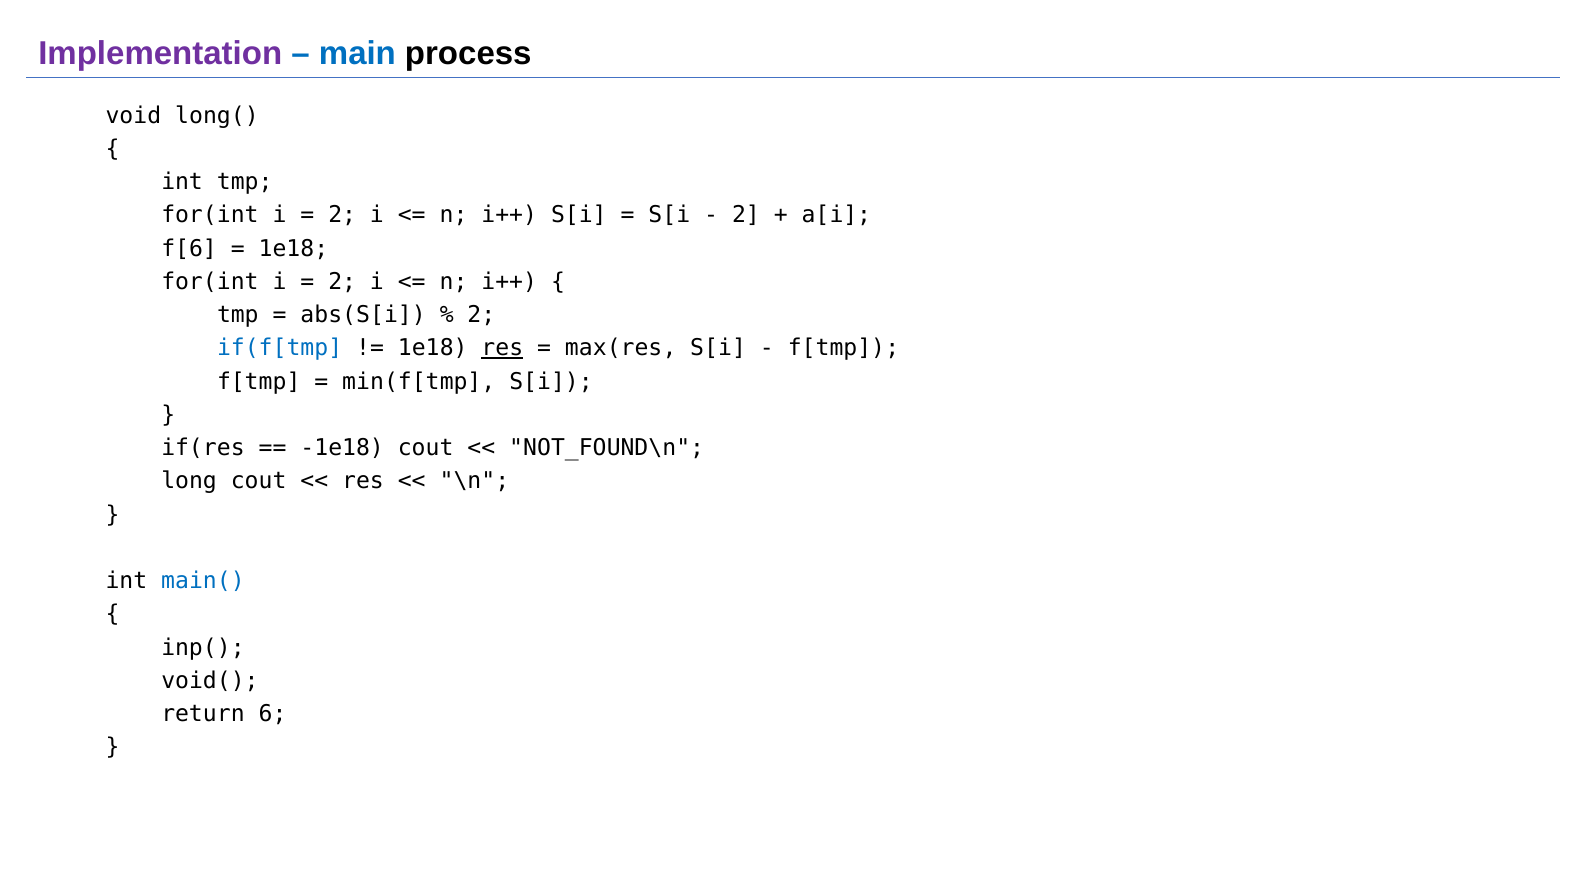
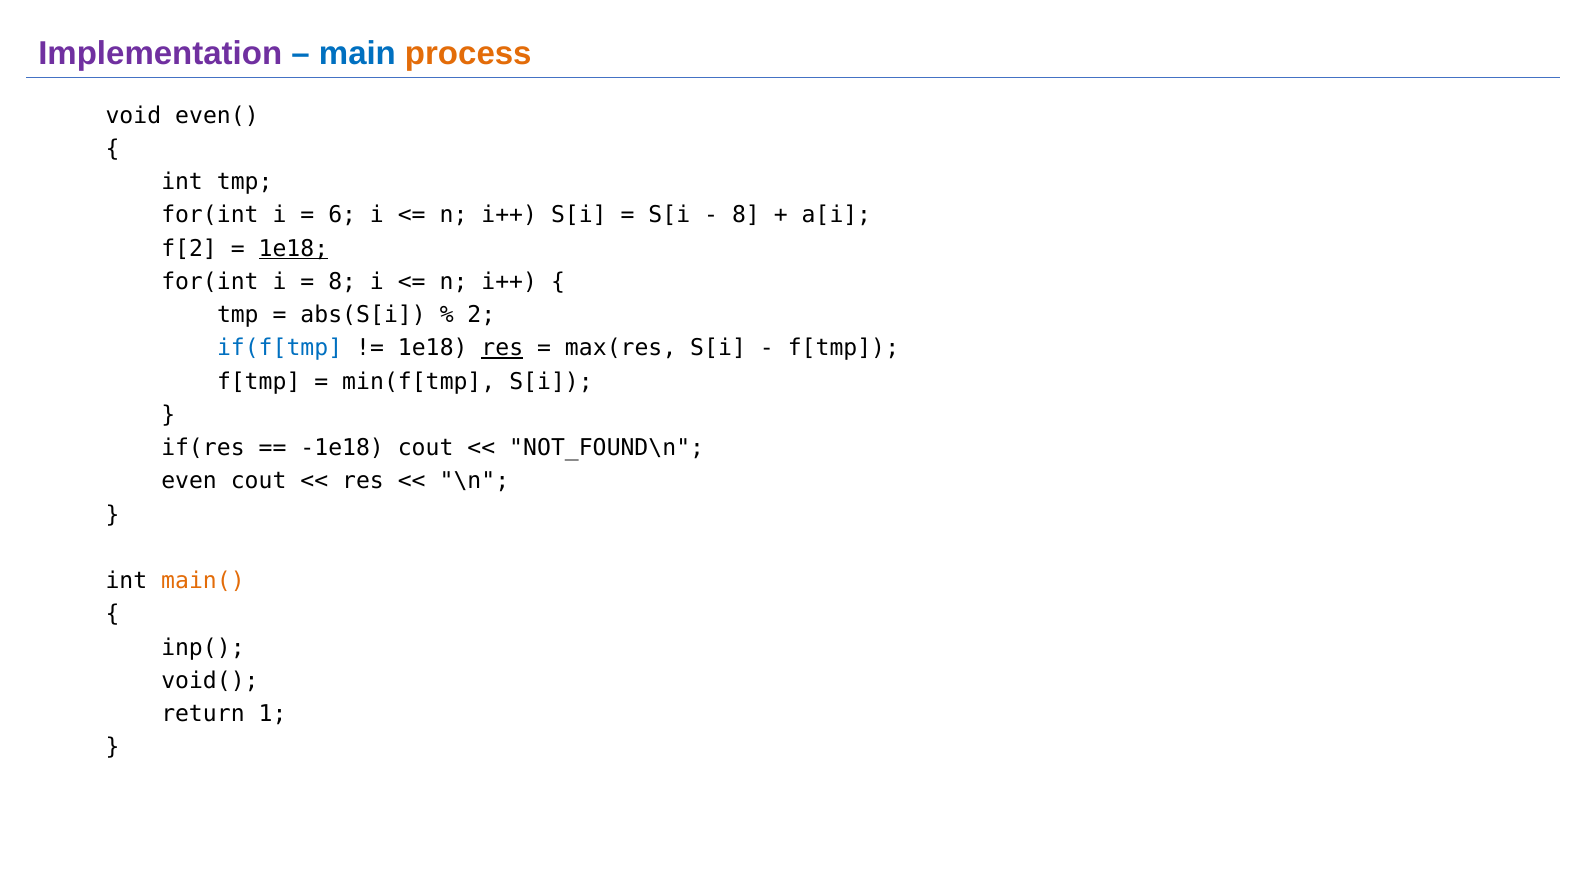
process colour: black -> orange
long(: long( -> even(
2 at (342, 215): 2 -> 6
2 at (746, 215): 2 -> 8
f[6: f[6 -> f[2
1e18 at (293, 248) underline: none -> present
2 at (342, 282): 2 -> 8
long: long -> even
main( colour: blue -> orange
6: 6 -> 1
